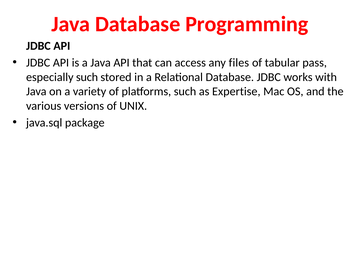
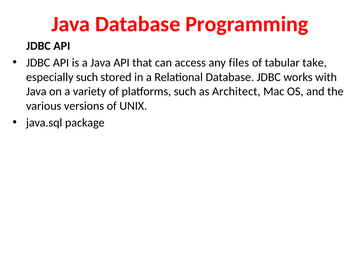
pass: pass -> take
Expertise: Expertise -> Architect
